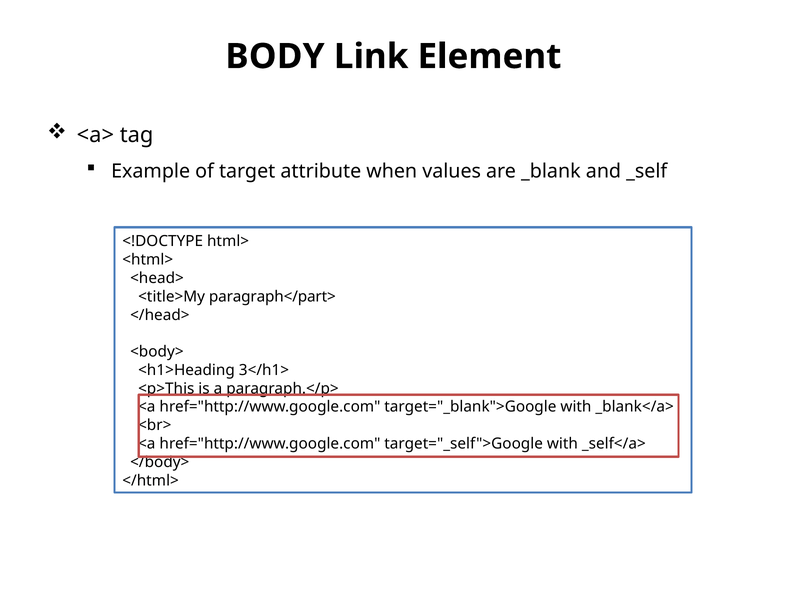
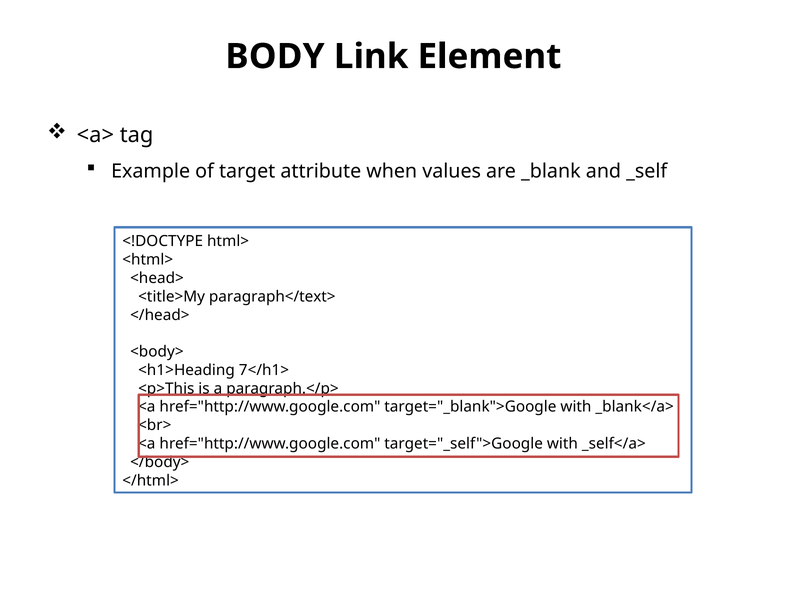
paragraph</part>: paragraph</part> -> paragraph</text>
3</h1>: 3</h1> -> 7</h1>
